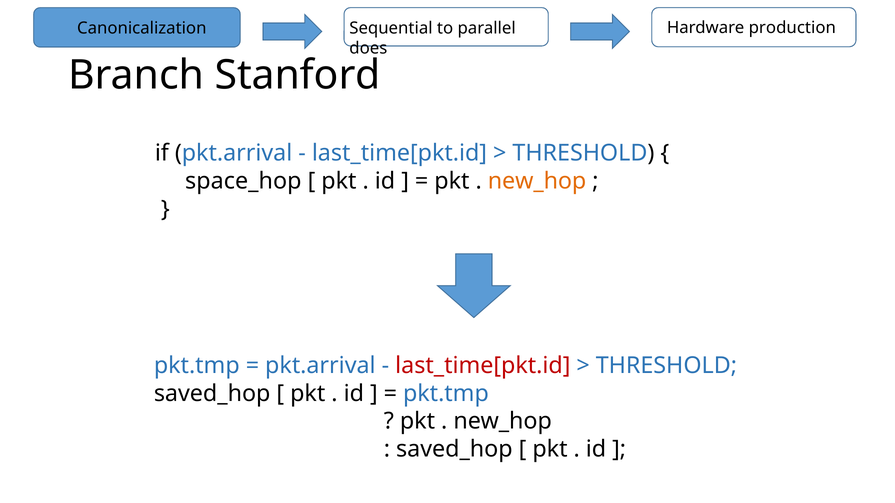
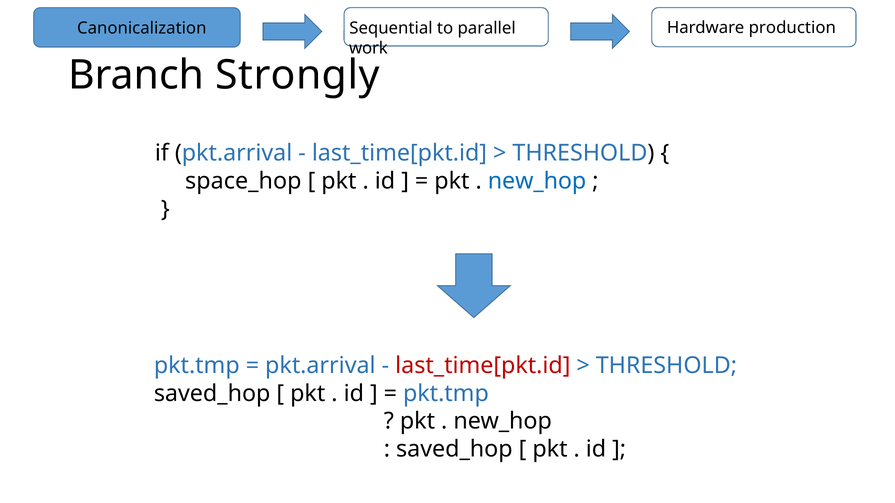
does: does -> work
Stanford: Stanford -> Strongly
new_hop at (537, 181) colour: orange -> blue
